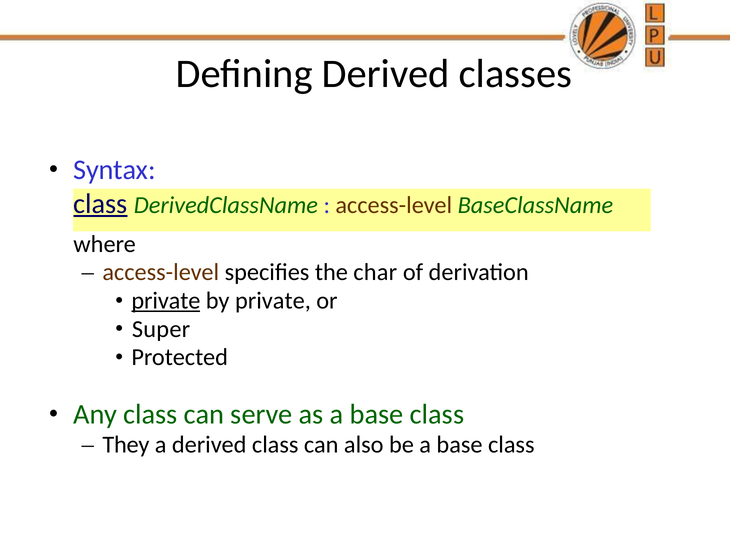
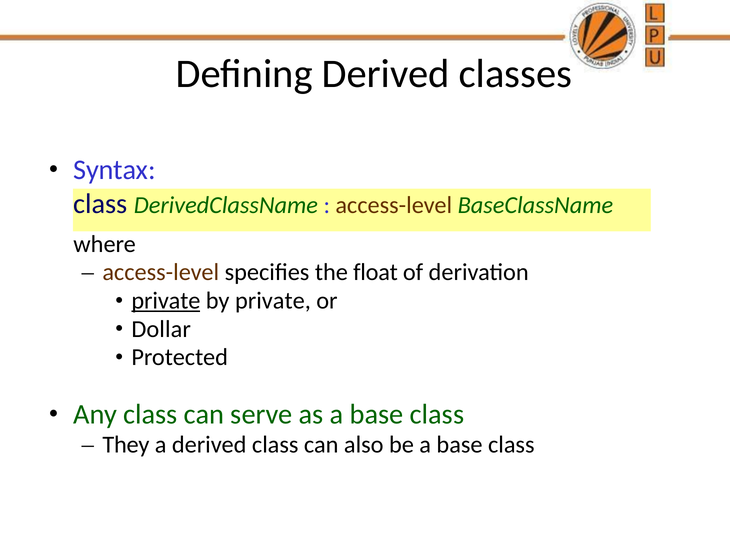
class at (100, 204) underline: present -> none
char: char -> float
Super: Super -> Dollar
